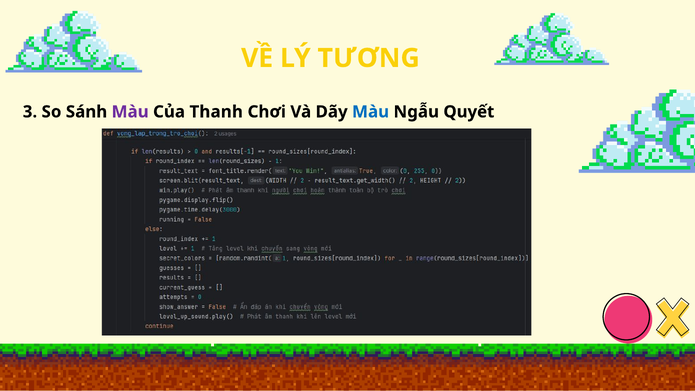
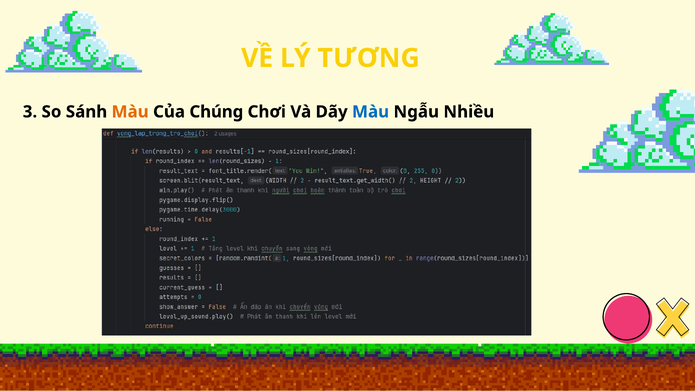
Màu at (130, 112) colour: purple -> orange
Thanh: Thanh -> Chúng
Quyết: Quyết -> Nhiều
